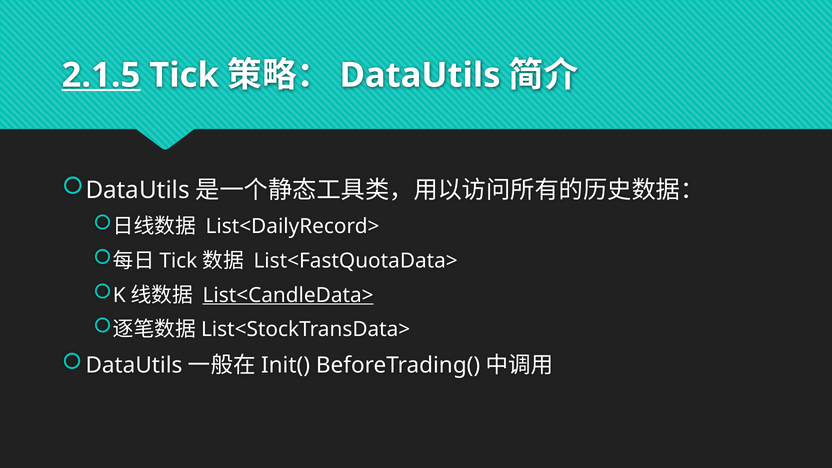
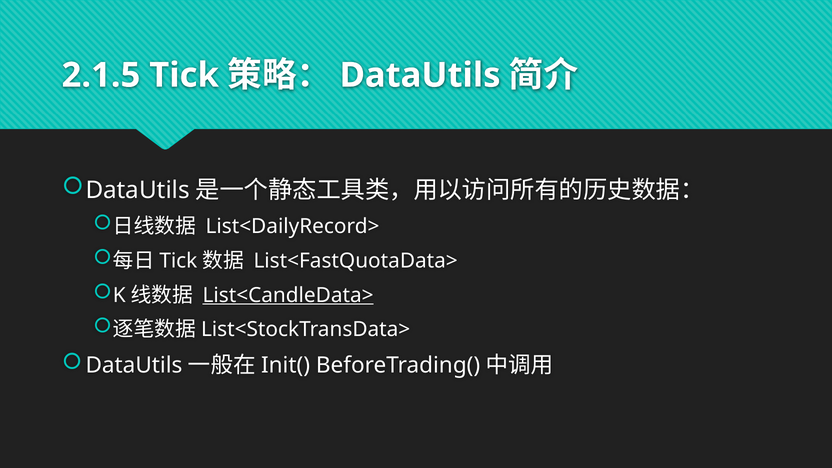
2.1.5 underline: present -> none
